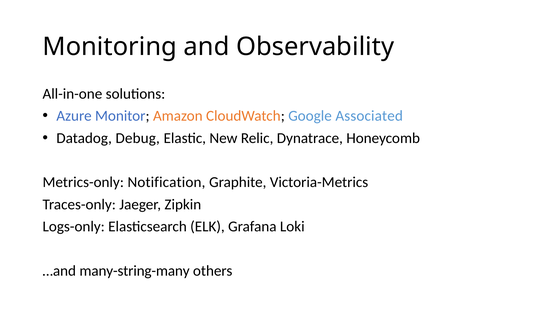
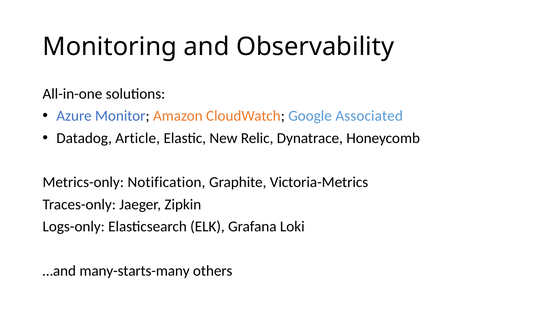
Debug: Debug -> Article
many-string-many: many-string-many -> many-starts-many
